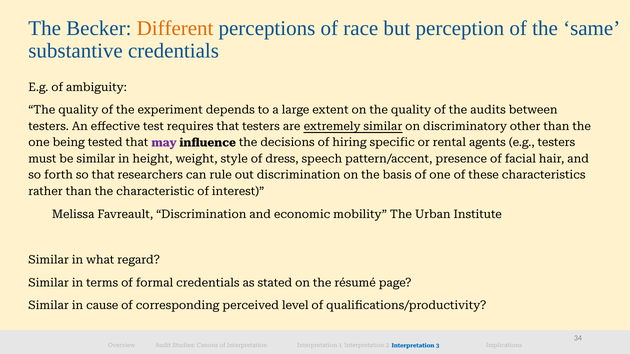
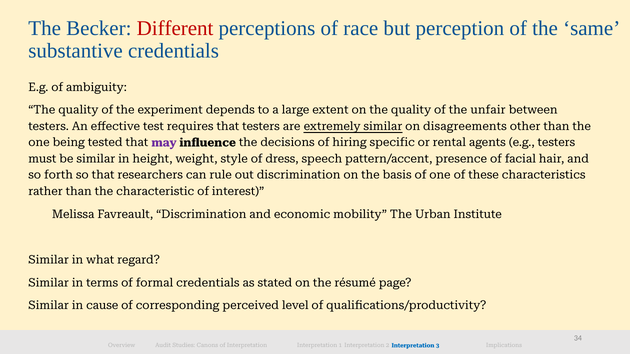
Different colour: orange -> red
audits: audits -> unfair
discriminatory: discriminatory -> disagreements
